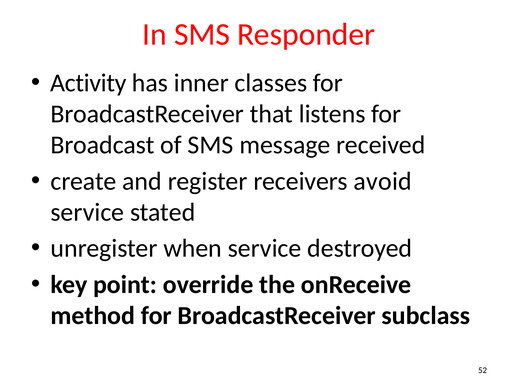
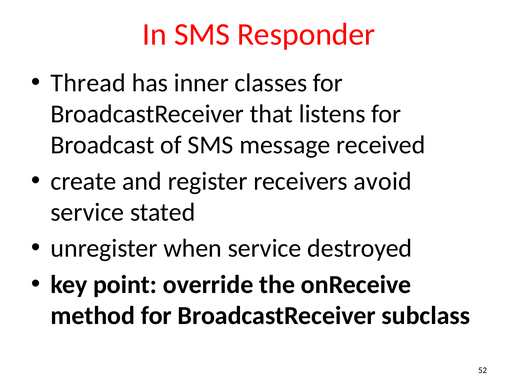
Activity: Activity -> Thread
